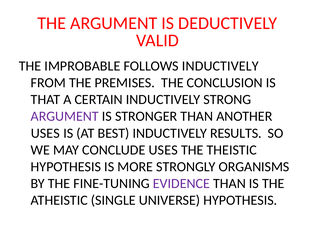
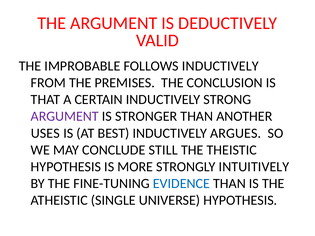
RESULTS: RESULTS -> ARGUES
CONCLUDE USES: USES -> STILL
ORGANISMS: ORGANISMS -> INTUITIVELY
EVIDENCE colour: purple -> blue
